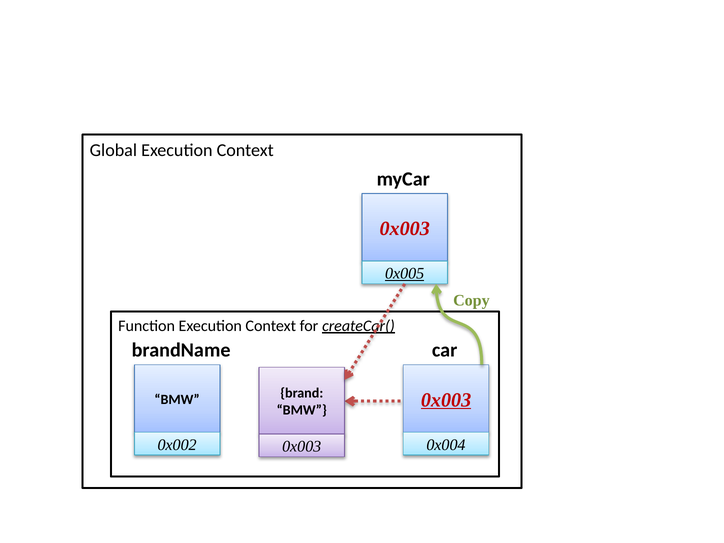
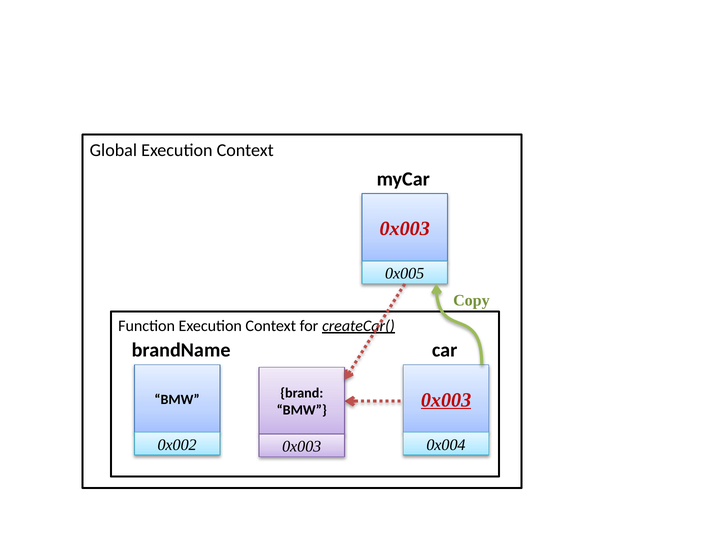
0x005 underline: present -> none
